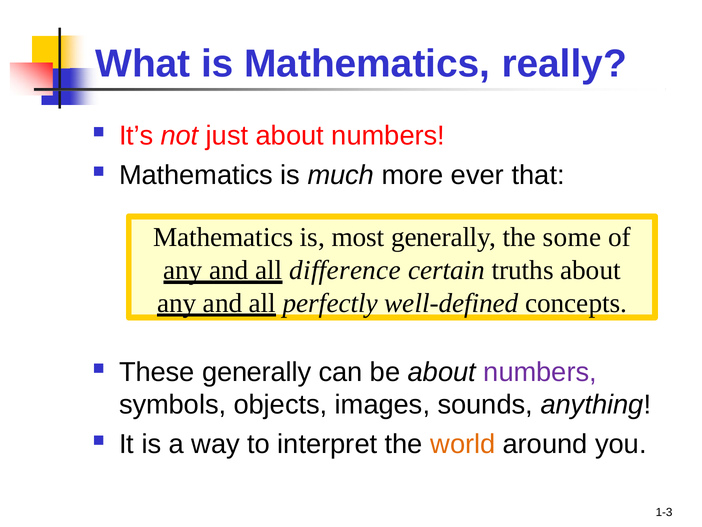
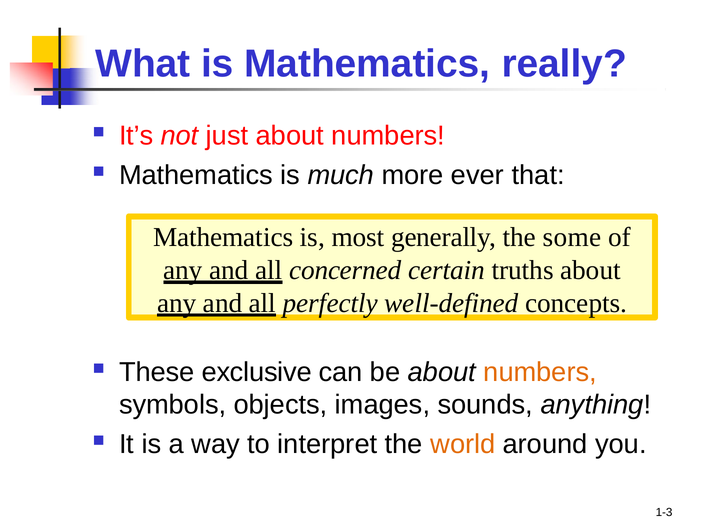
difference: difference -> concerned
These generally: generally -> exclusive
numbers at (540, 372) colour: purple -> orange
